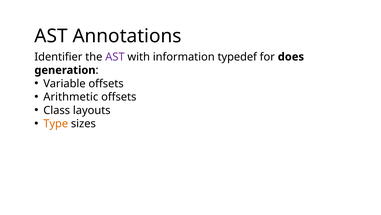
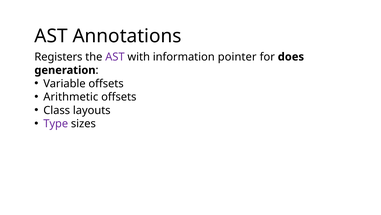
Identifier: Identifier -> Registers
typedef: typedef -> pointer
Type colour: orange -> purple
